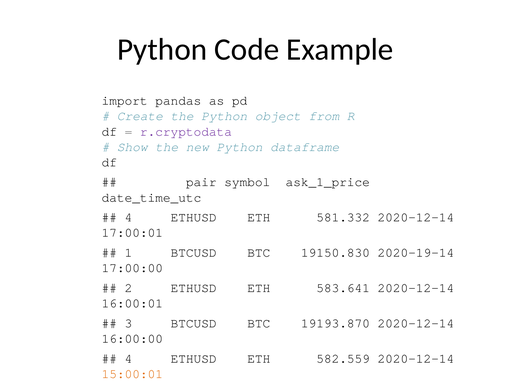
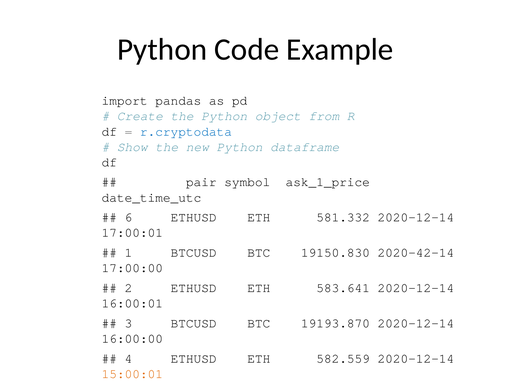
r.cryptodata colour: purple -> blue
4 at (128, 217): 4 -> 6
2020-19-14: 2020-19-14 -> 2020-42-14
